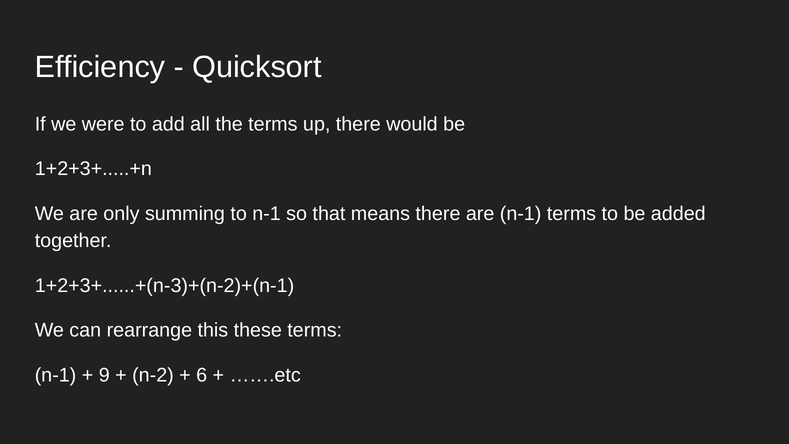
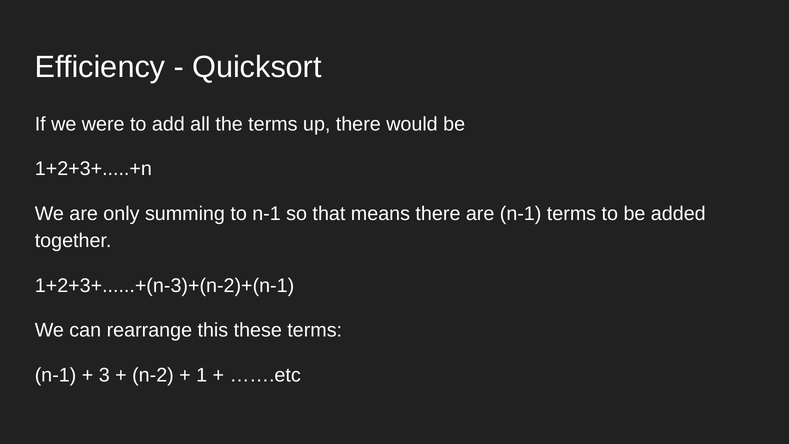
9: 9 -> 3
6: 6 -> 1
